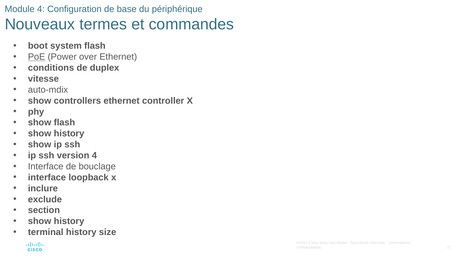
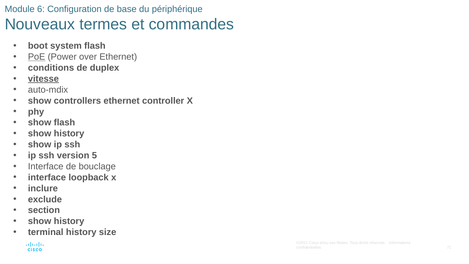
Module 4: 4 -> 6
vitesse underline: none -> present
version 4: 4 -> 5
